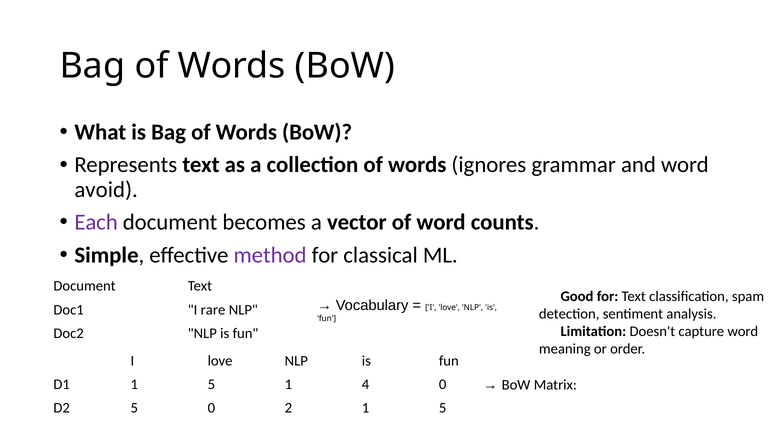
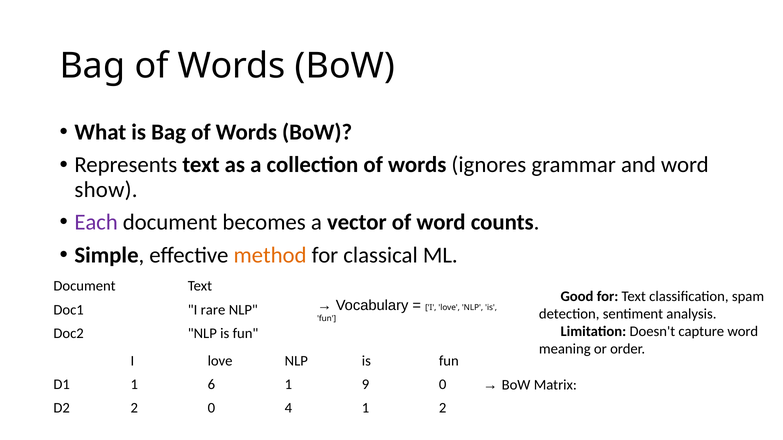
avoid: avoid -> show
method colour: purple -> orange
D1 1 5: 5 -> 6
4: 4 -> 9
D2 5: 5 -> 2
2: 2 -> 4
5 at (443, 408): 5 -> 2
